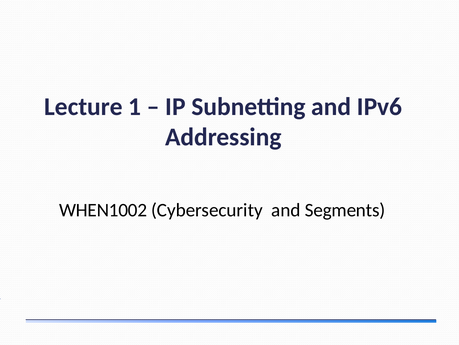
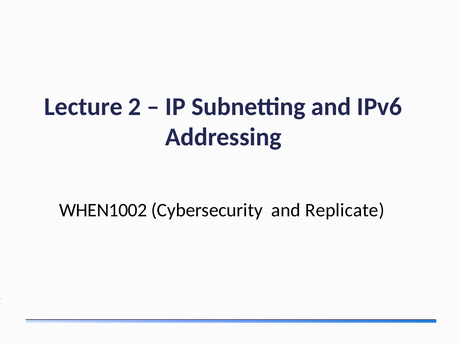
1: 1 -> 2
Segments: Segments -> Replicate
